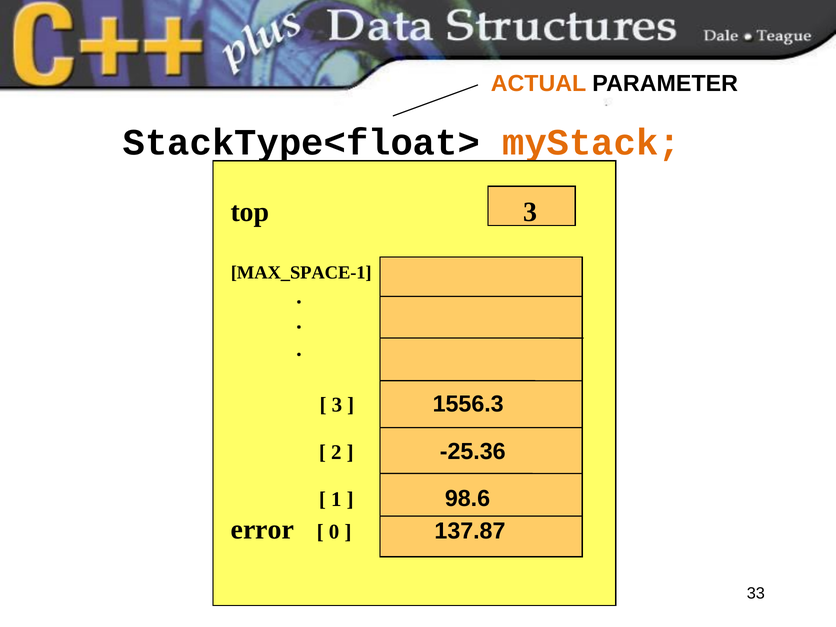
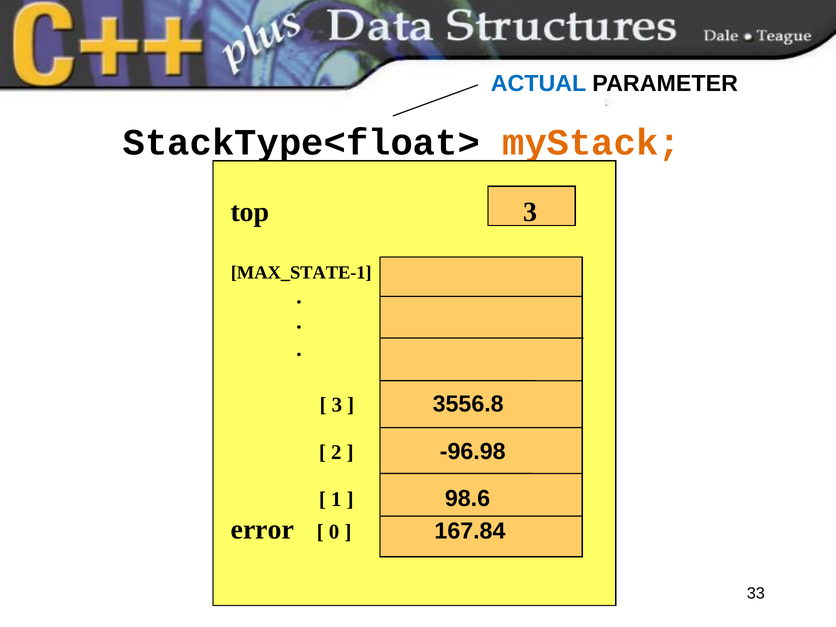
ACTUAL colour: orange -> blue
MAX_SPACE-1: MAX_SPACE-1 -> MAX_STATE-1
1556.3: 1556.3 -> 3556.8
-25.36: -25.36 -> -96.98
137.87: 137.87 -> 167.84
